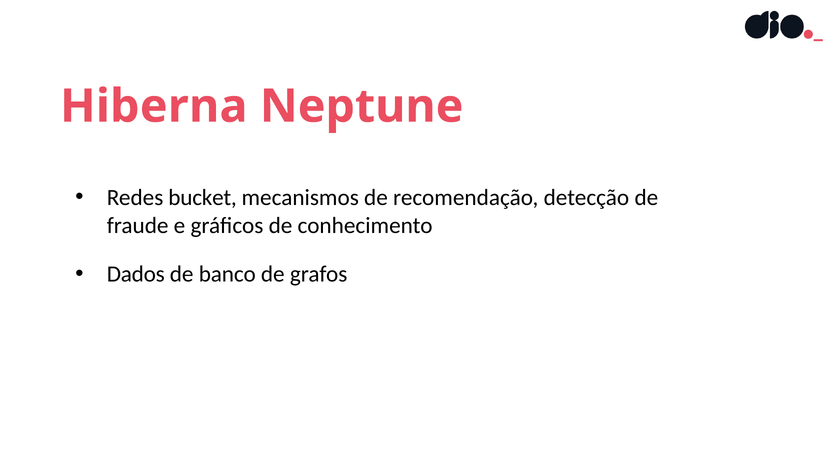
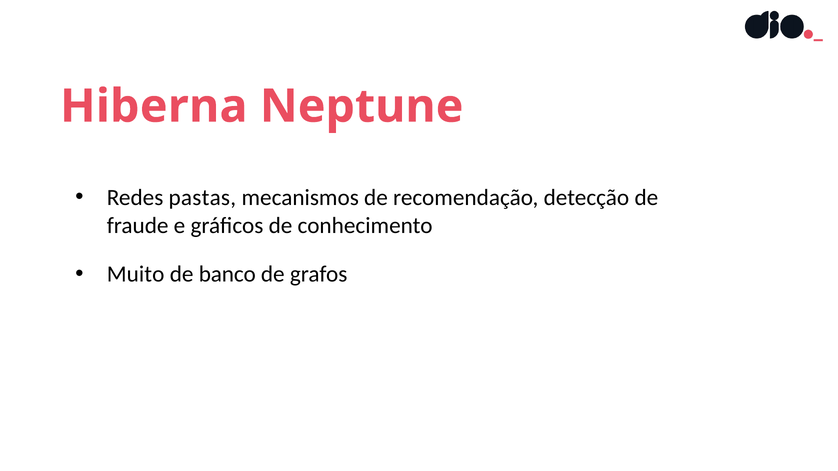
bucket: bucket -> pastas
Dados: Dados -> Muito
